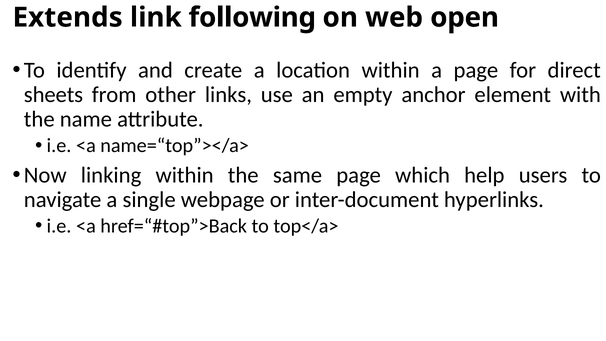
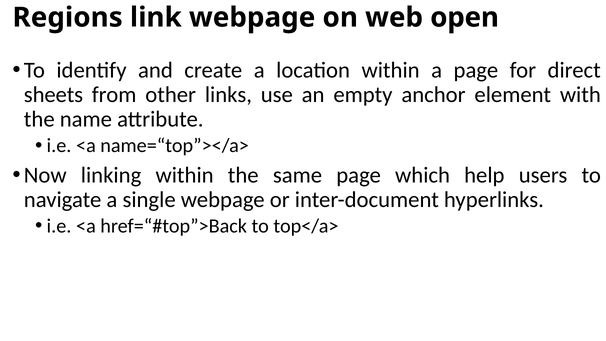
Extends: Extends -> Regions
link following: following -> webpage
